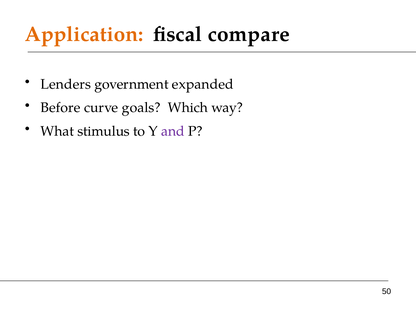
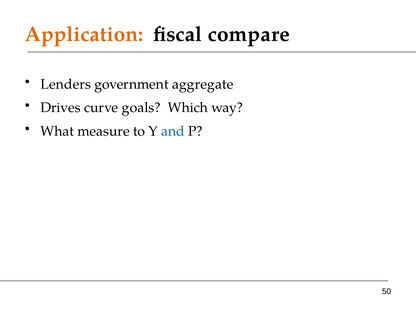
expanded: expanded -> aggregate
Before: Before -> Drives
stimulus: stimulus -> measure
and colour: purple -> blue
